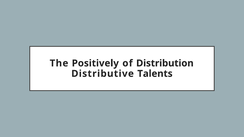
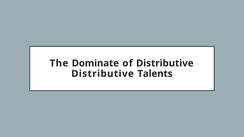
Positively: Positively -> Dominate
of Distribution: Distribution -> Distributive
